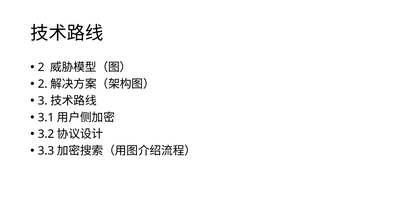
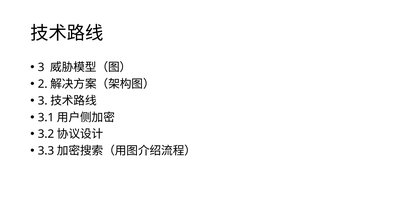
2 at (41, 67): 2 -> 3
